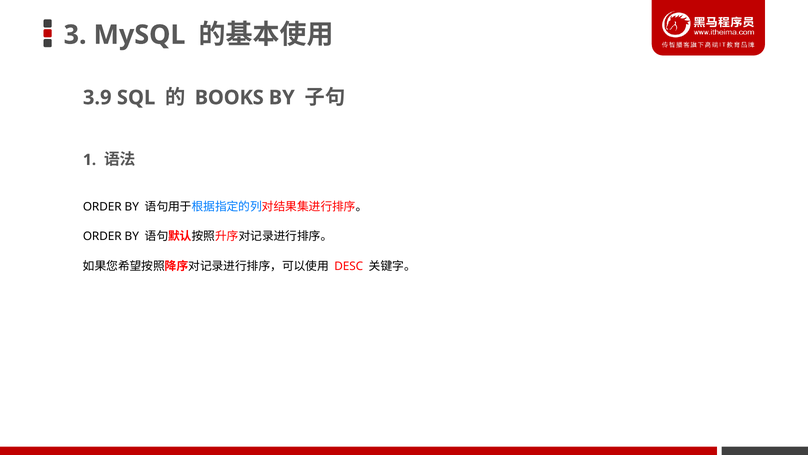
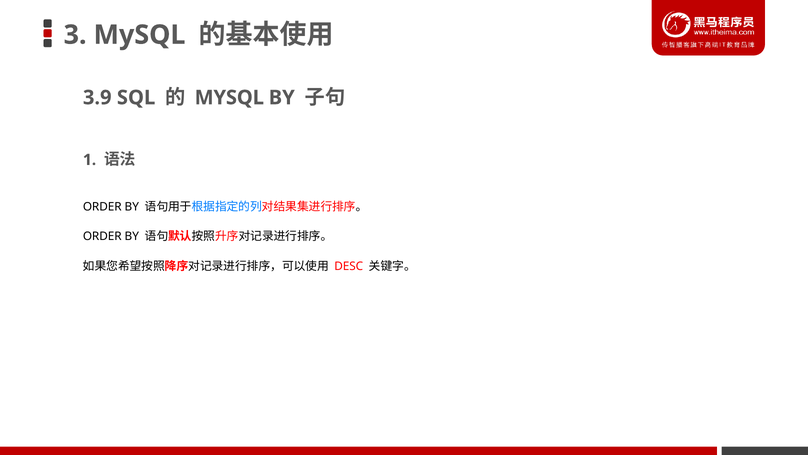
BOOKS at (229, 97): BOOKS -> MYSQL
